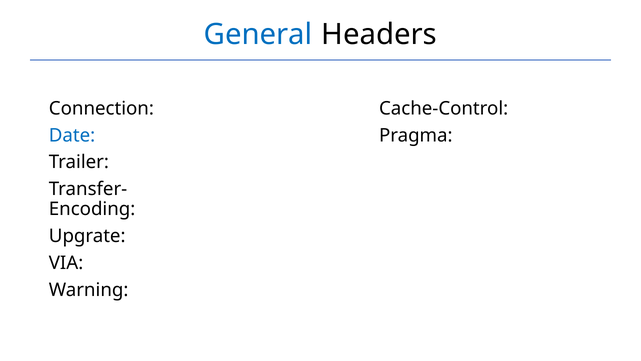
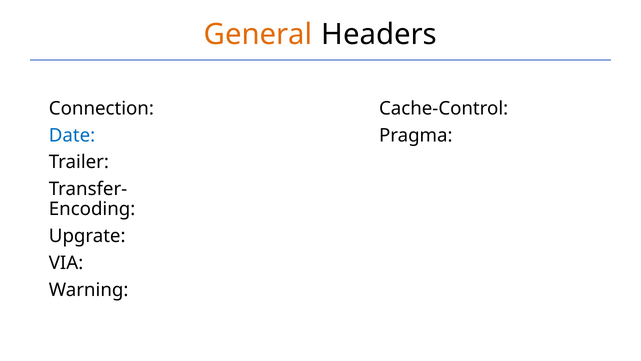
General colour: blue -> orange
